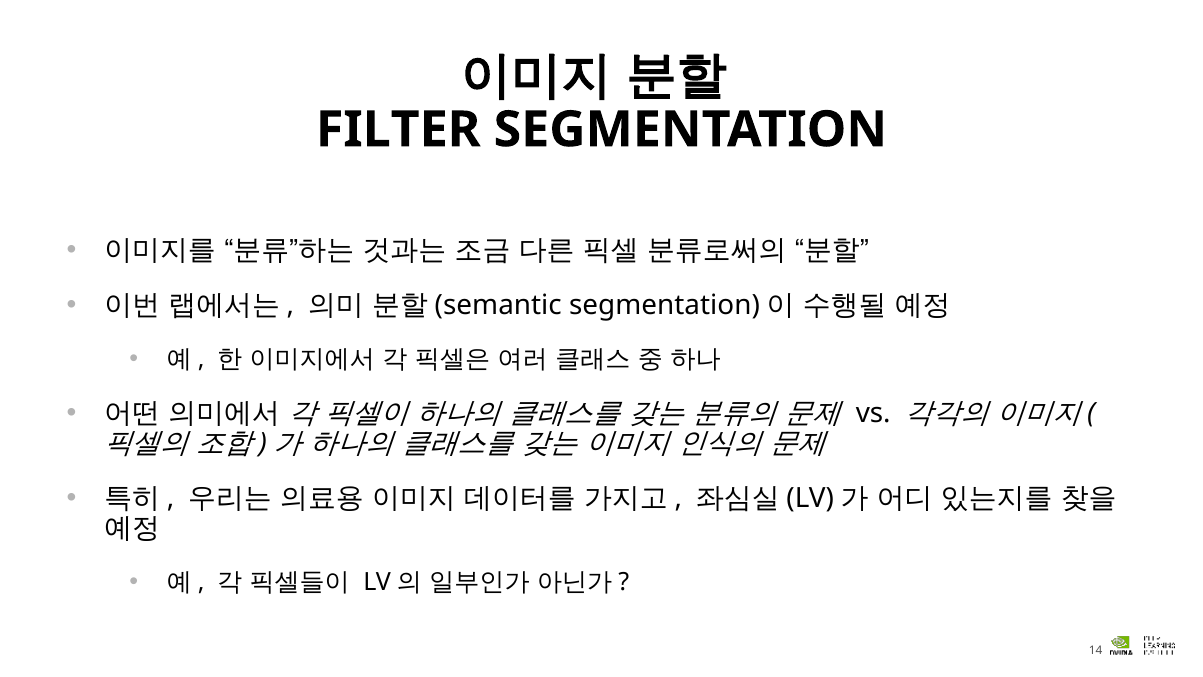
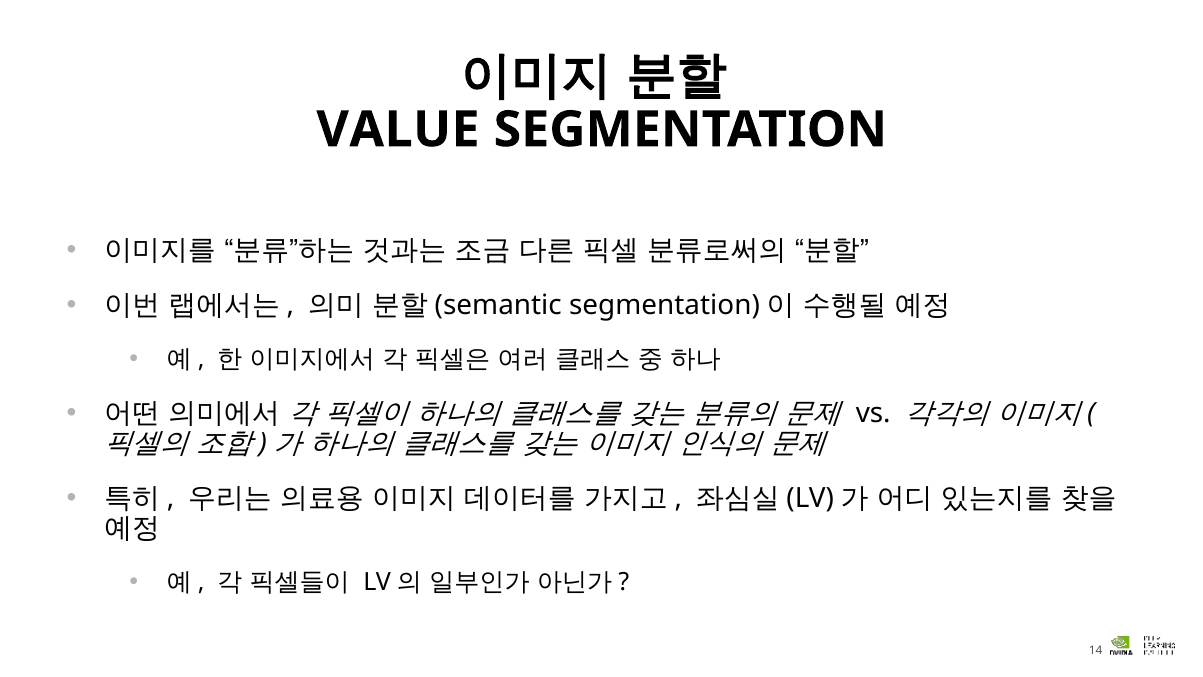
FILTER: FILTER -> VALUE
